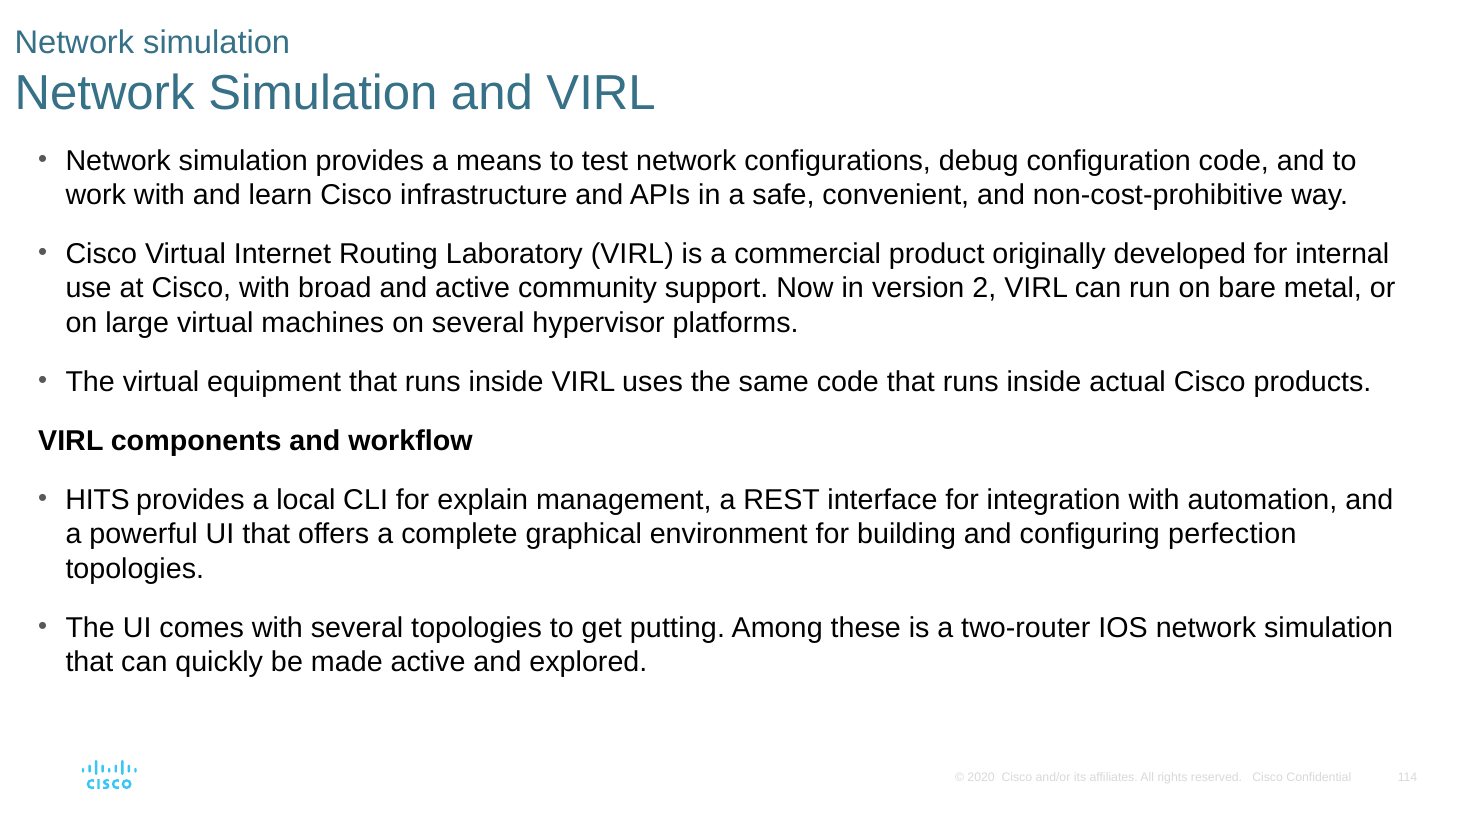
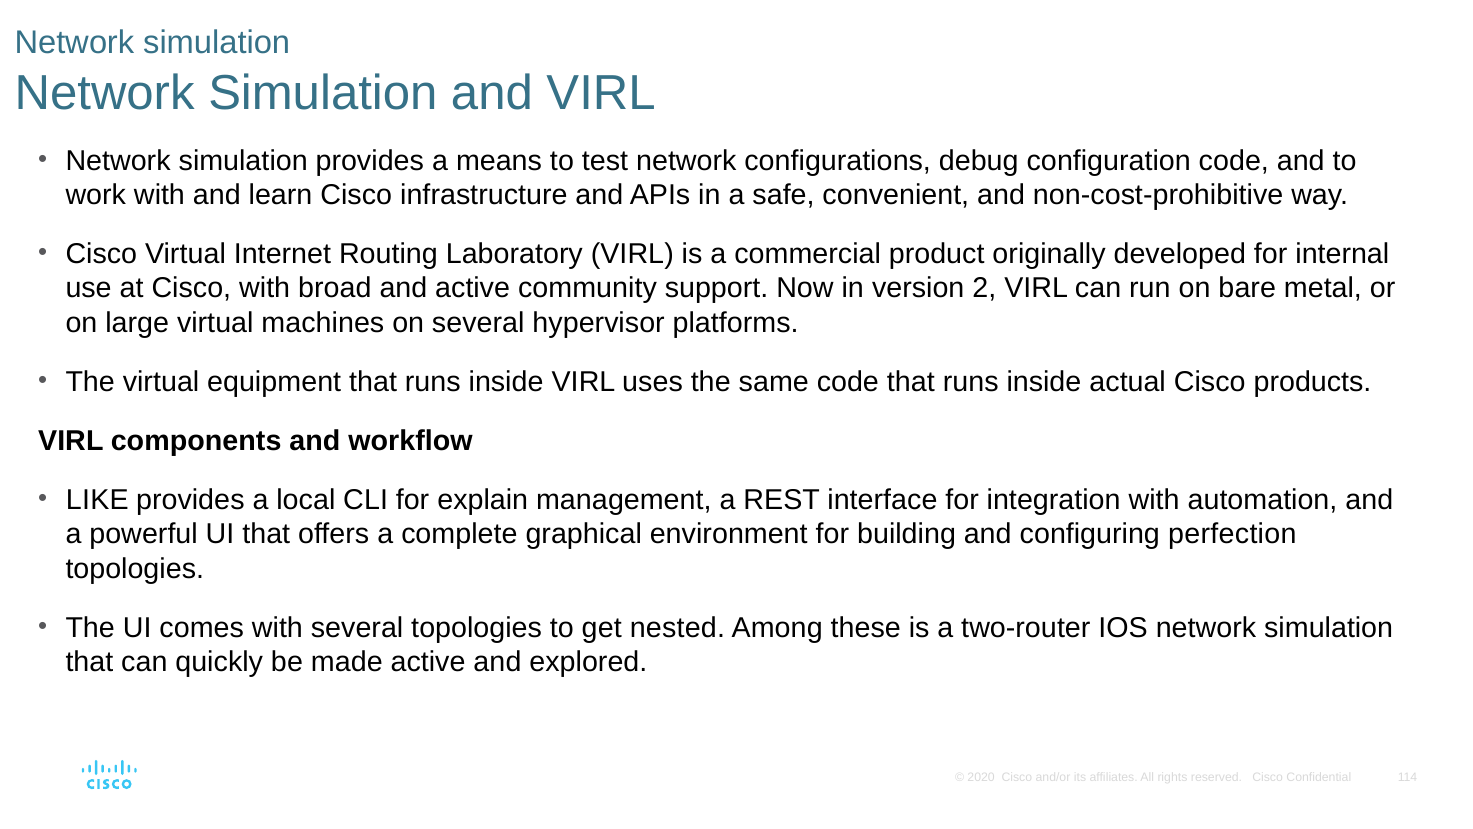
HITS: HITS -> LIKE
putting: putting -> nested
